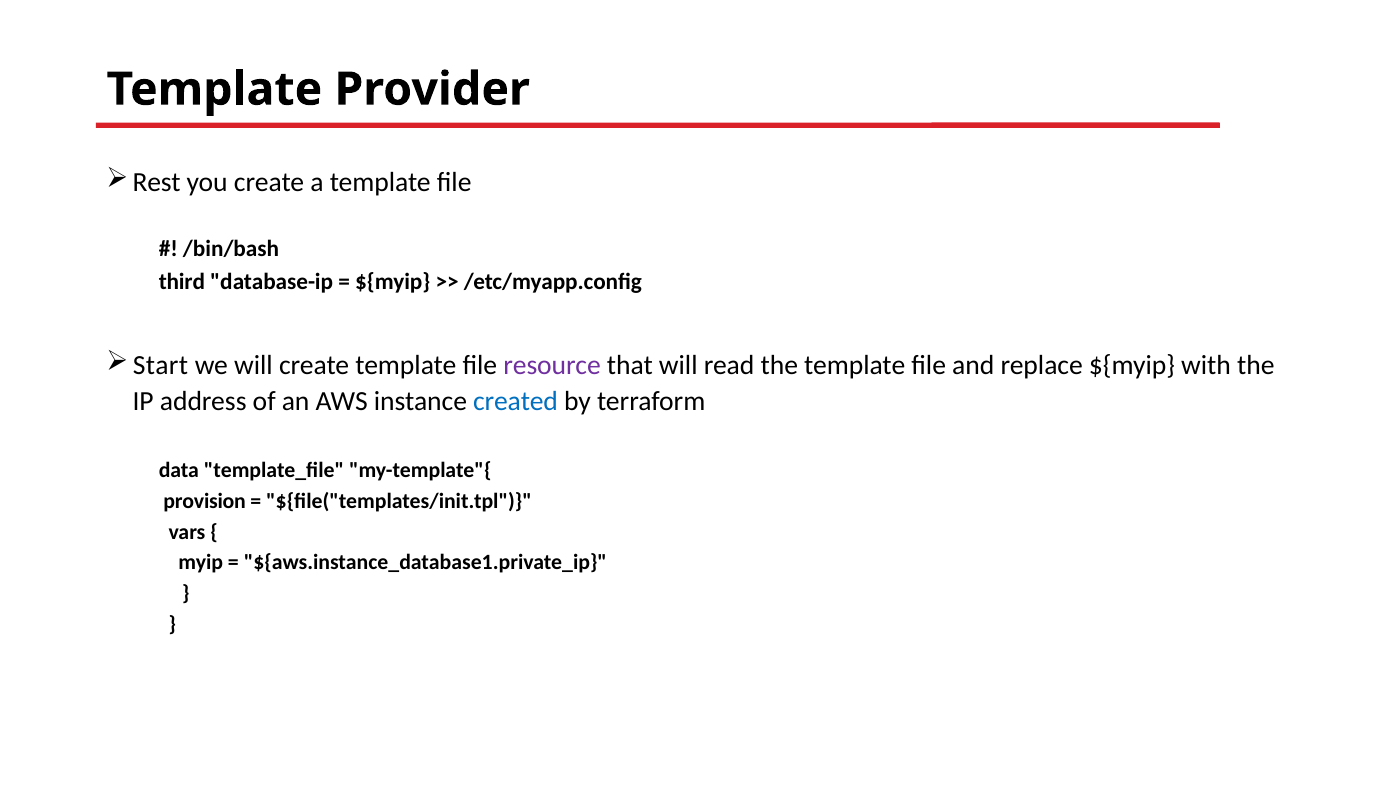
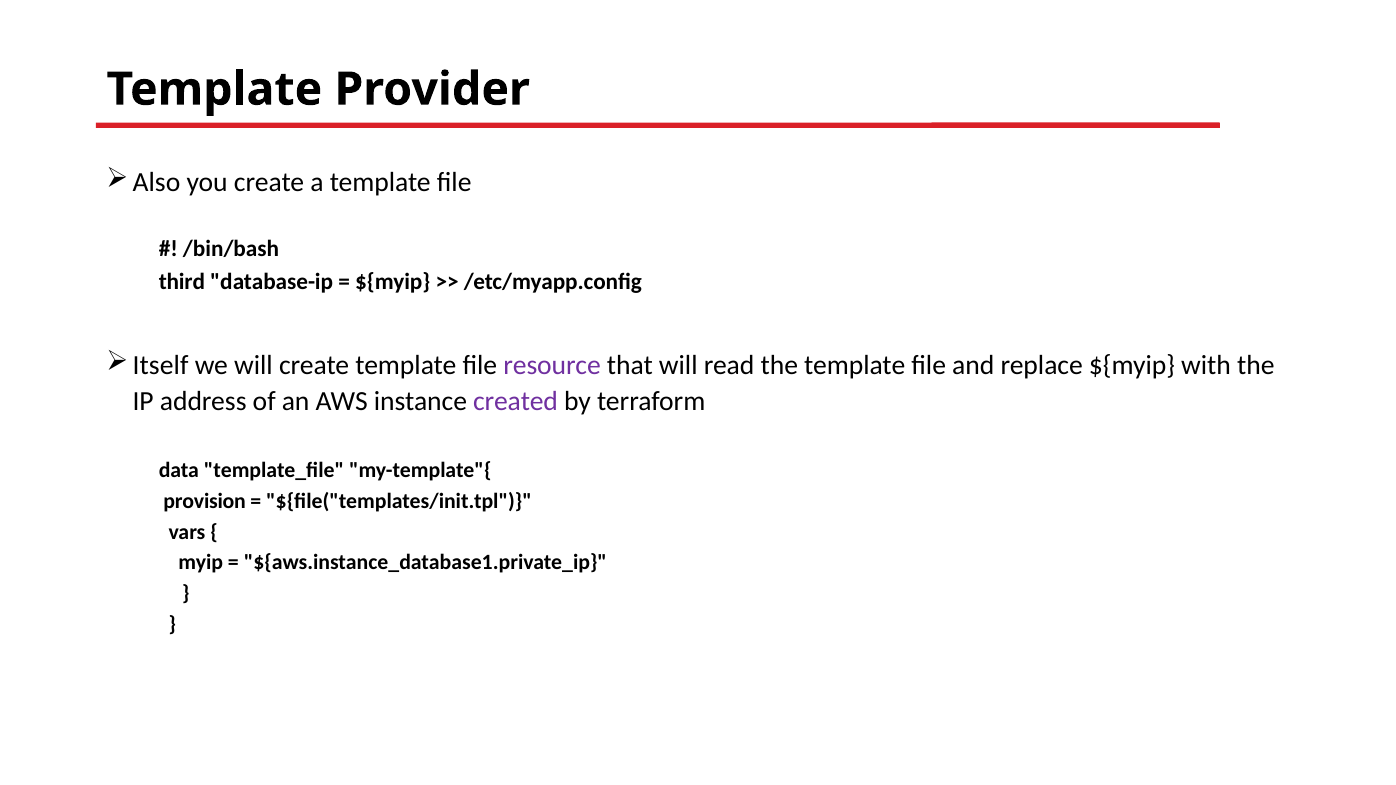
Rest: Rest -> Also
Start: Start -> Itself
created colour: blue -> purple
